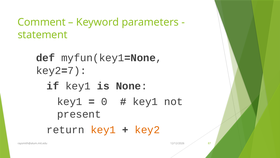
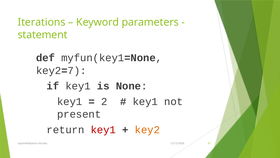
Comment: Comment -> Iterations
0: 0 -> 2
key1 at (103, 129) colour: orange -> red
